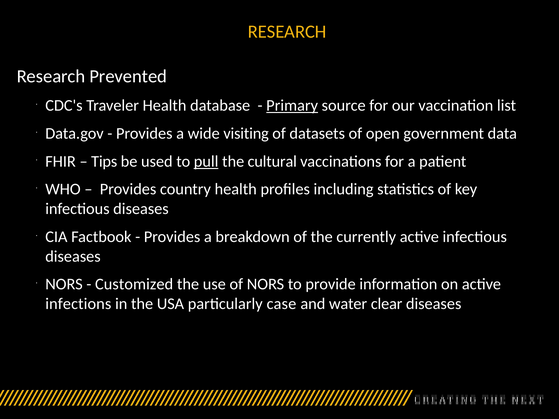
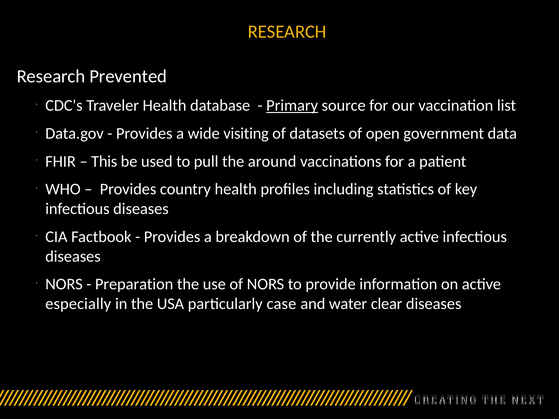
Tips: Tips -> This
pull underline: present -> none
cultural: cultural -> around
Customized: Customized -> Preparation
infections: infections -> especially
